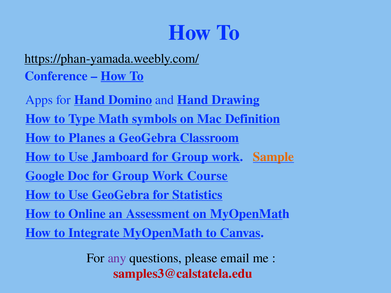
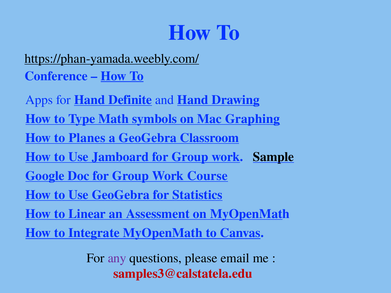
Domino: Domino -> Definite
Definition: Definition -> Graphing
Sample colour: orange -> black
Online: Online -> Linear
